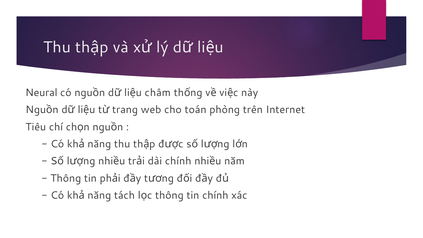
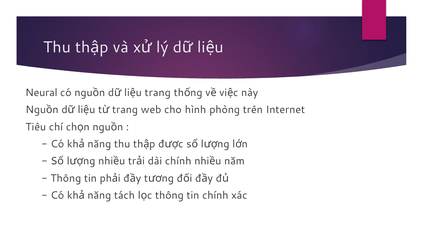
châm at (158, 93): châm -> trang
toán: toán -> hình
